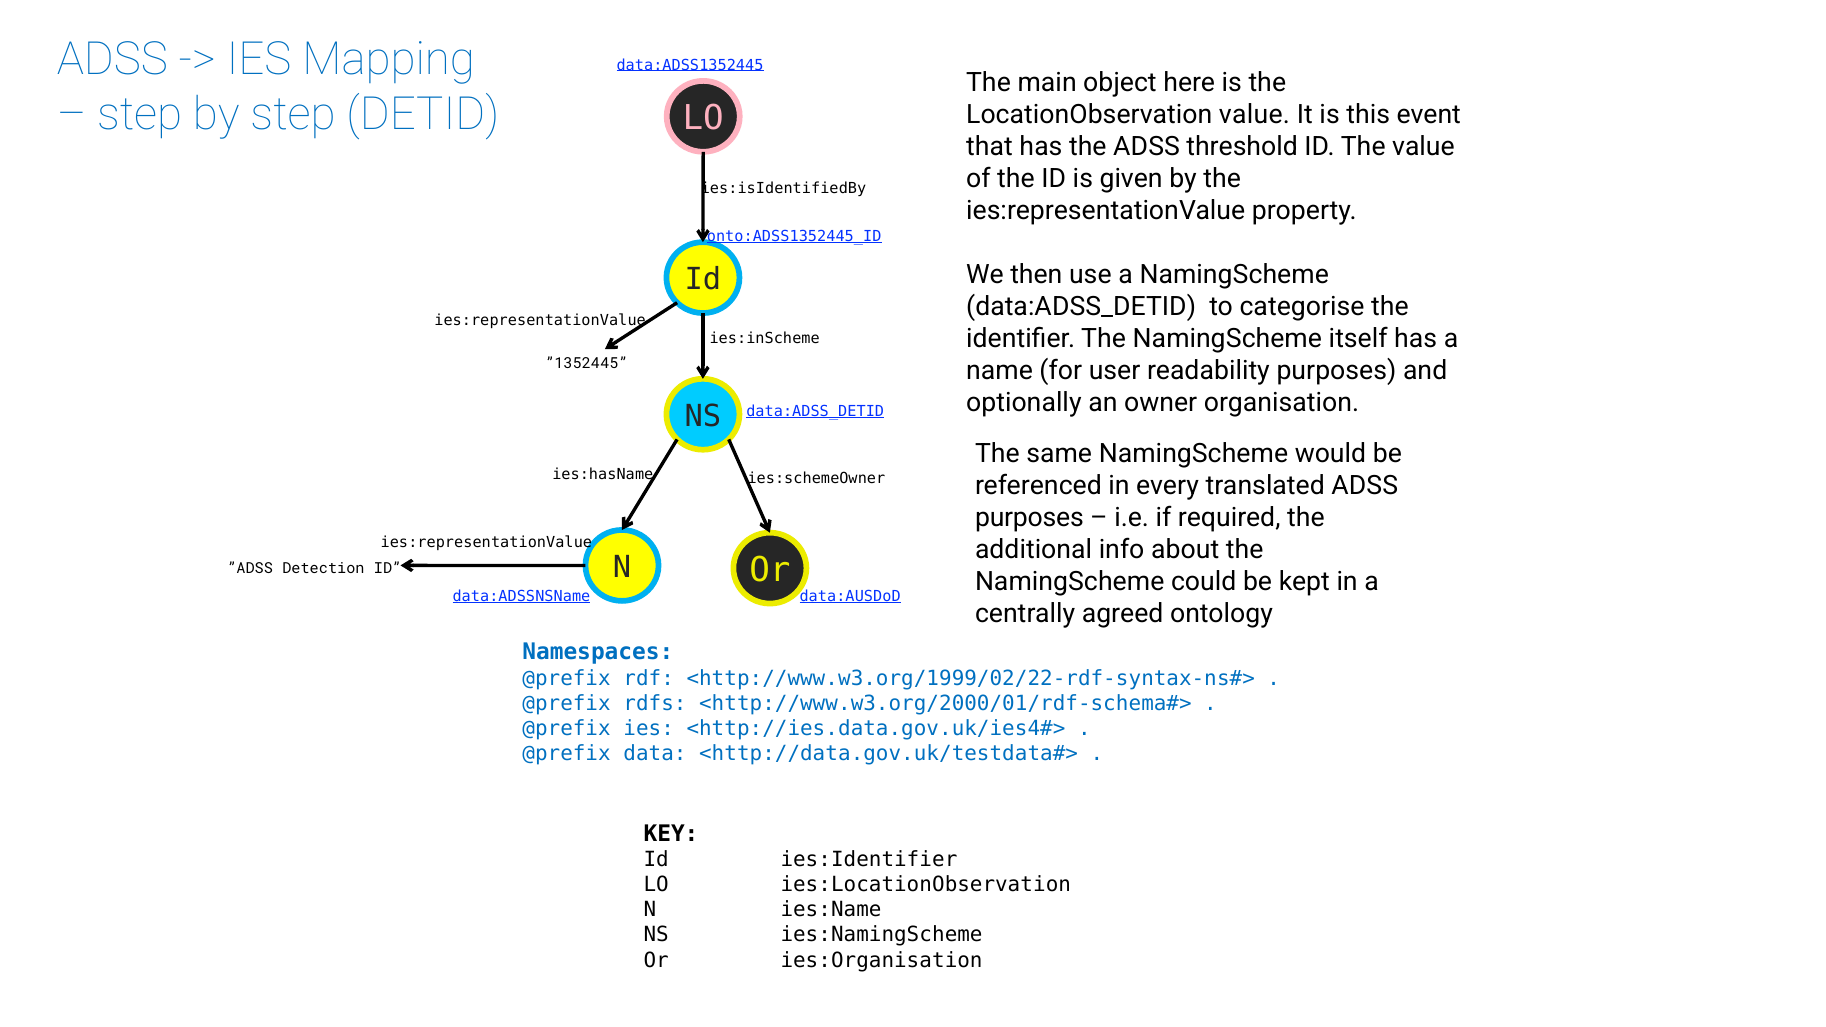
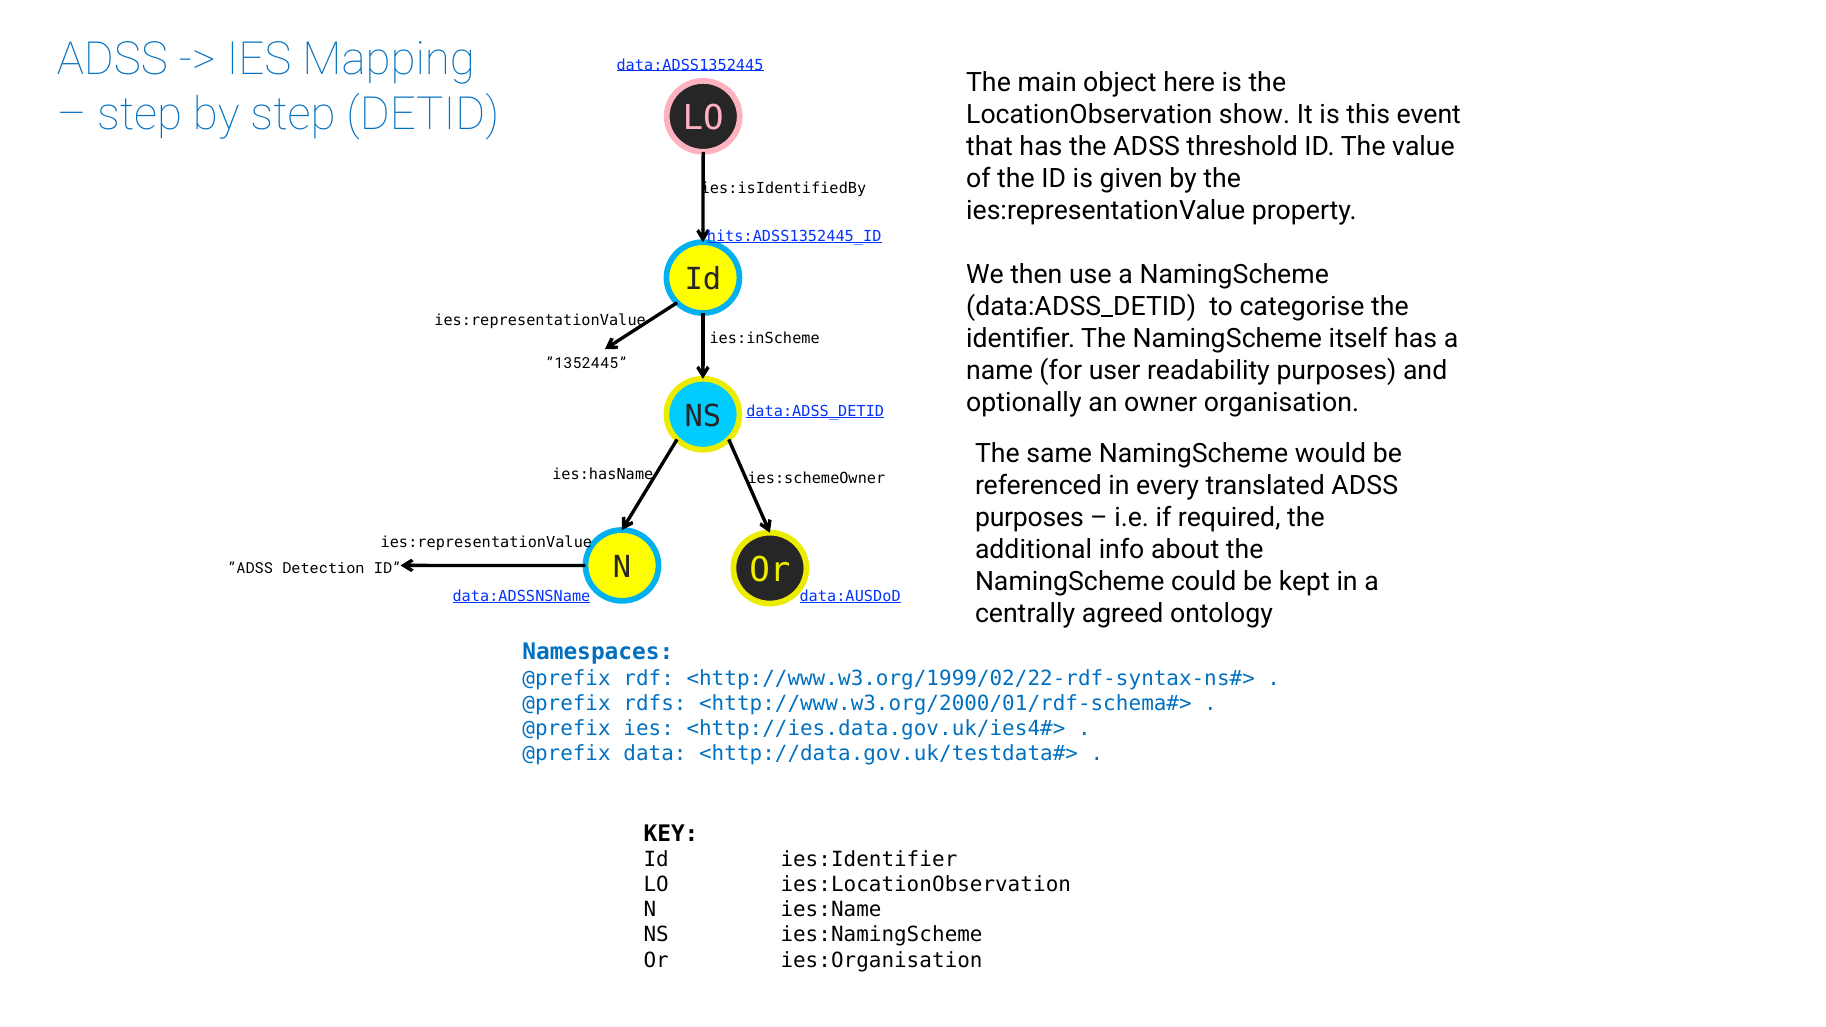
LocationObservation value: value -> show
onto:ADSS1352445_ID: onto:ADSS1352445_ID -> hits:ADSS1352445_ID
